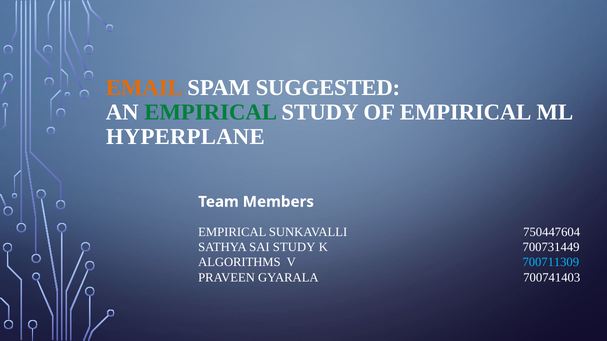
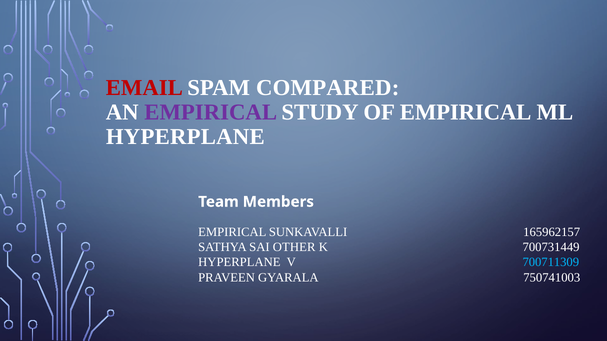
EMAIL colour: orange -> red
SUGGESTED: SUGGESTED -> COMPARED
EMPIRICAL at (211, 112) colour: green -> purple
750447604: 750447604 -> 165962157
SAI STUDY: STUDY -> OTHER
ALGORITHMS at (239, 263): ALGORITHMS -> HYPERPLANE
700741403: 700741403 -> 750741003
